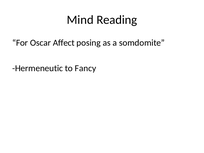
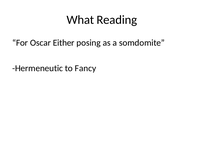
Mind: Mind -> What
Affect: Affect -> Either
